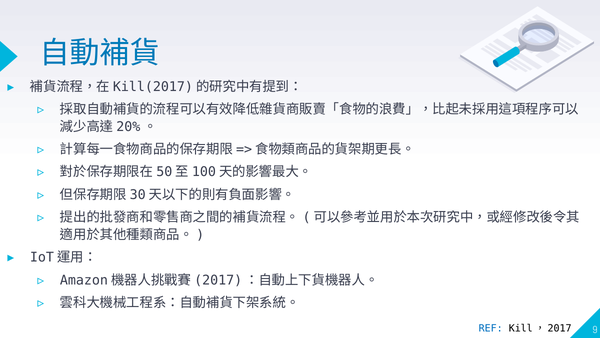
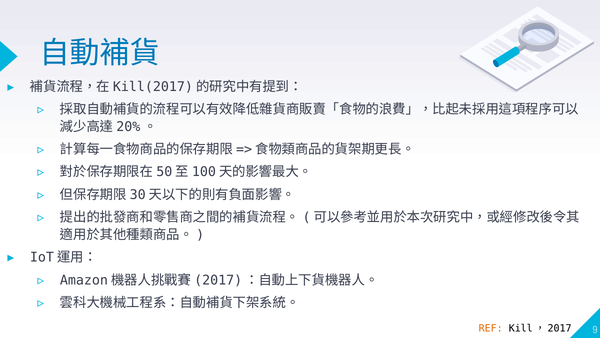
REF colour: blue -> orange
